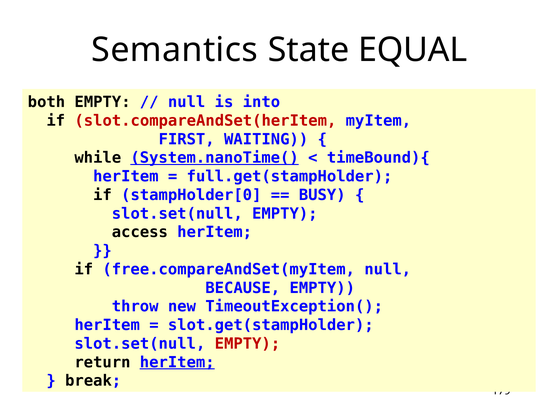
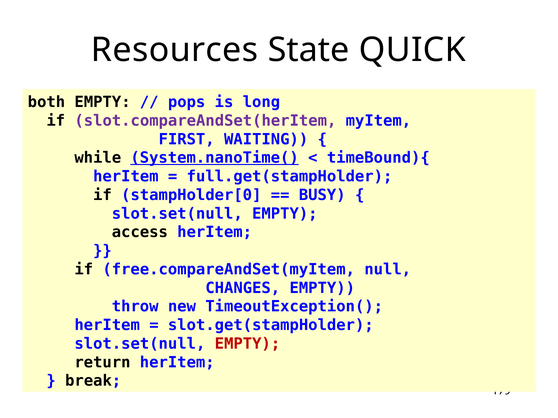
Semantics: Semantics -> Resources
EQUAL: EQUAL -> QUICK
null at (187, 102): null -> pops
into: into -> long
slot.compareAndSet(herItem colour: red -> purple
BECAUSE: BECAUSE -> CHANGES
herItem at (177, 363) underline: present -> none
